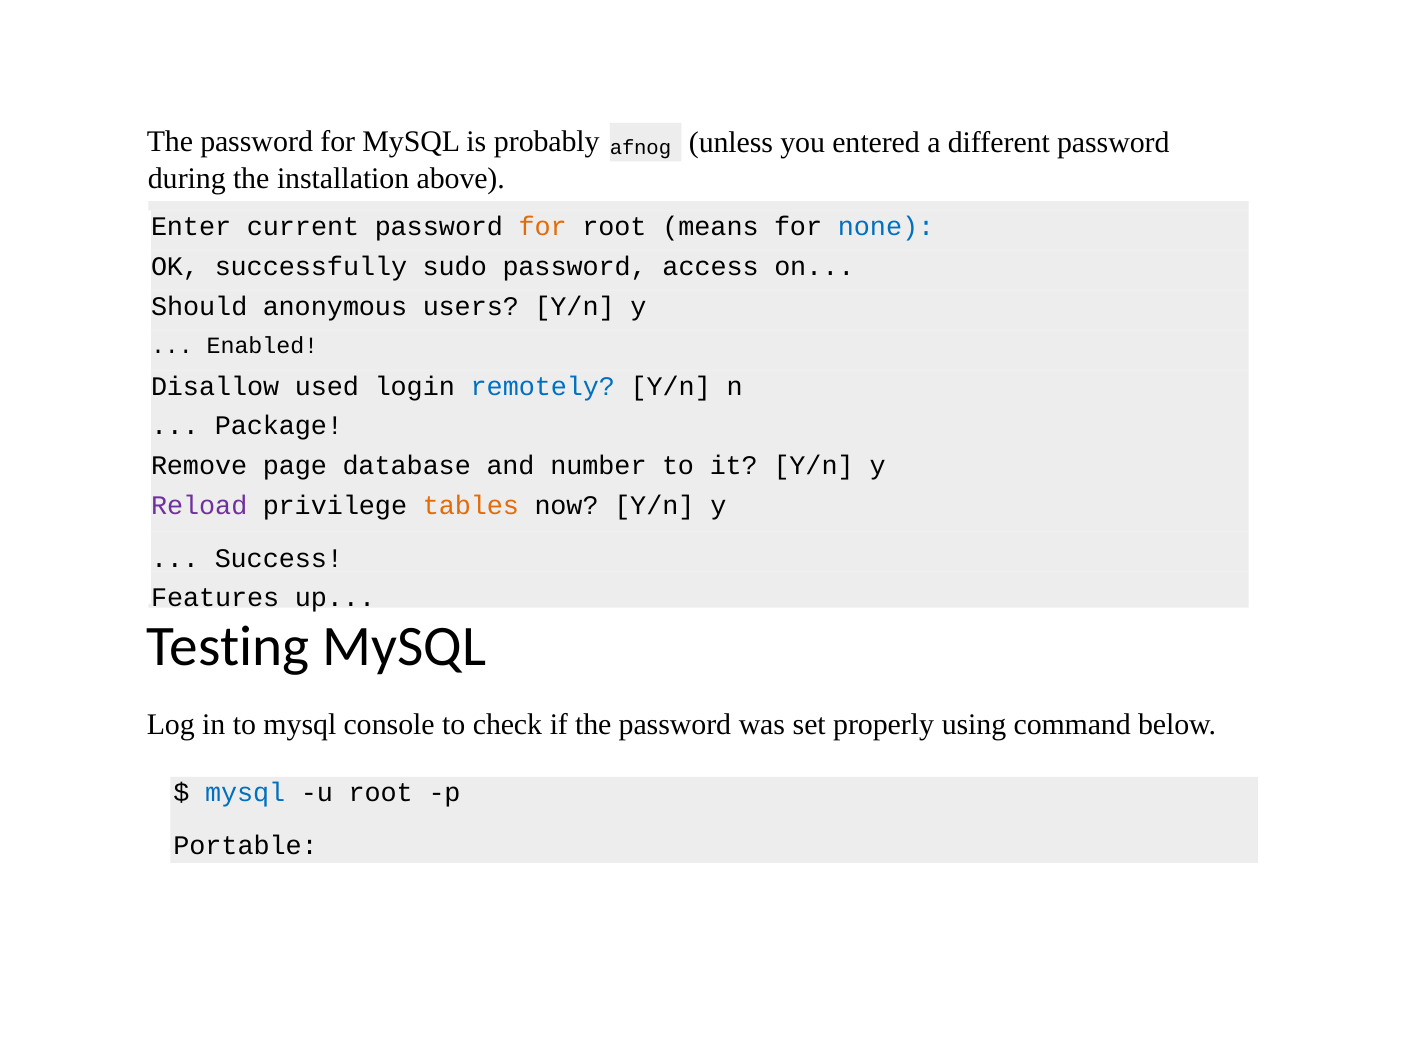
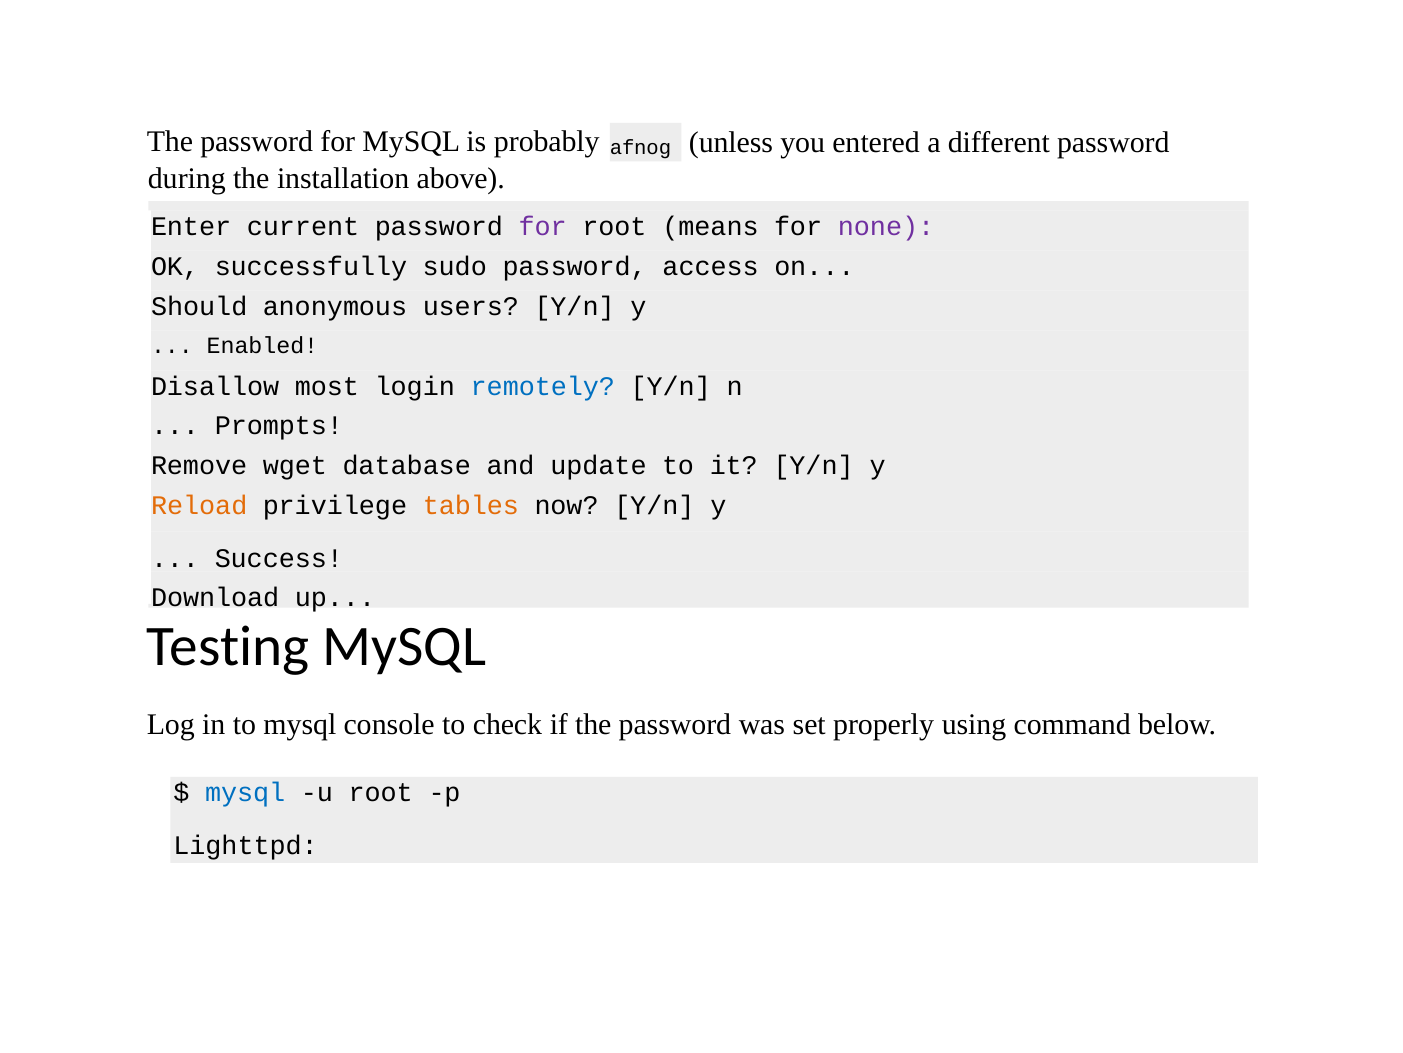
for at (543, 227) colour: orange -> purple
none colour: blue -> purple
used: used -> most
Package: Package -> Prompts
page: page -> wget
number: number -> update
Reload colour: purple -> orange
Features: Features -> Download
Portable: Portable -> Lighttpd
